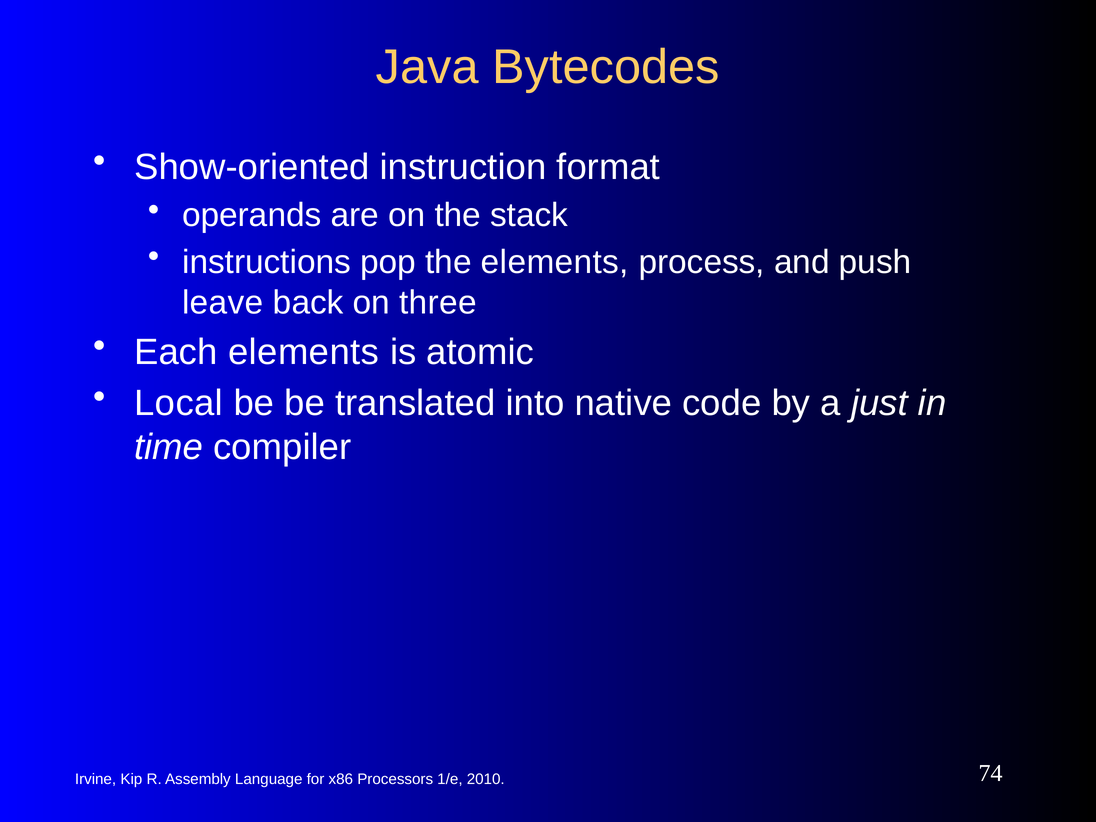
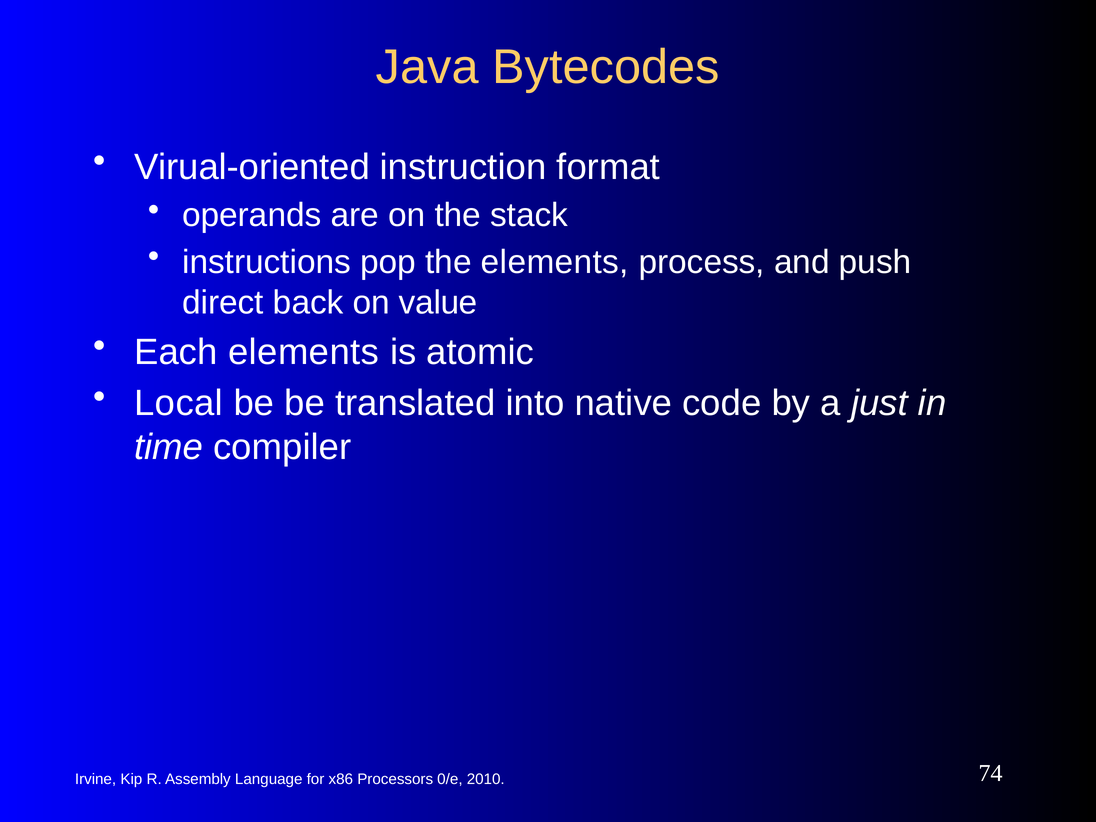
Show-oriented: Show-oriented -> Virual-oriented
leave: leave -> direct
three: three -> value
1/e: 1/e -> 0/e
